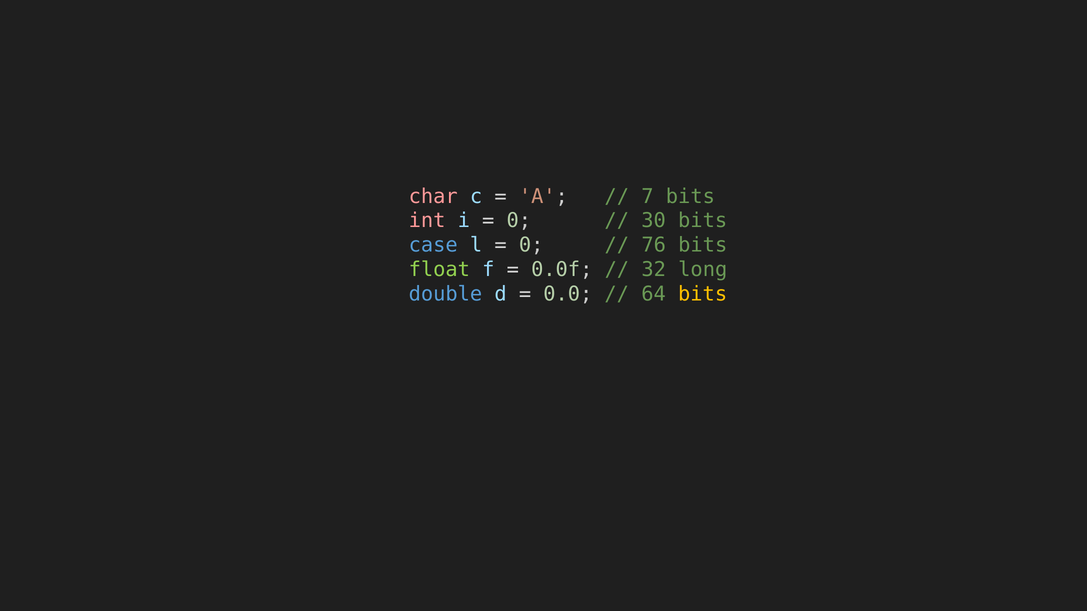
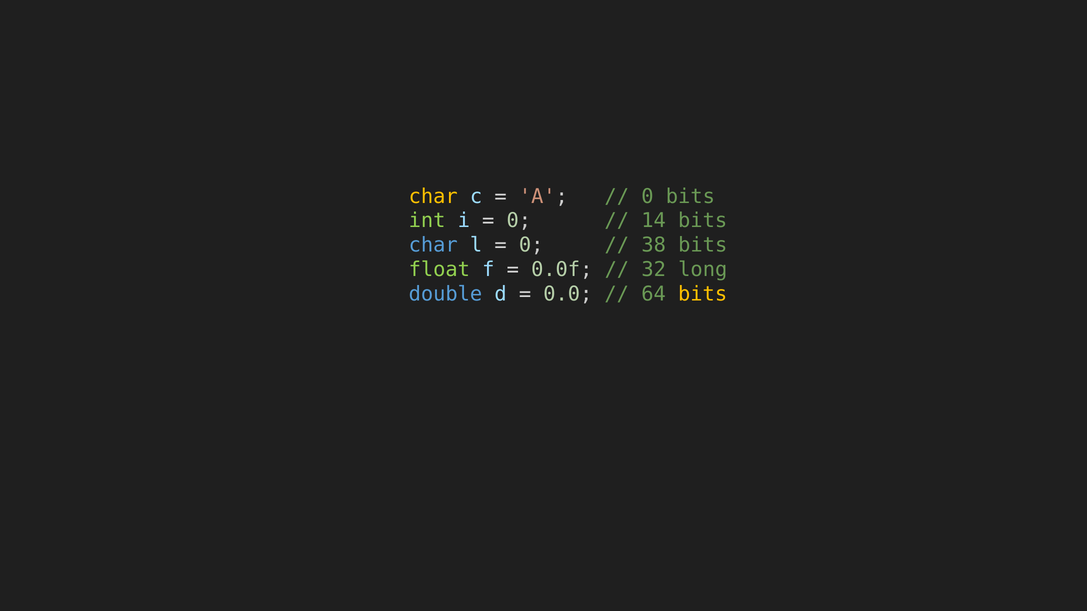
char at (433, 196) colour: pink -> yellow
7 at (647, 196): 7 -> 0
int colour: pink -> light green
30: 30 -> 14
case at (433, 245): case -> char
76: 76 -> 38
